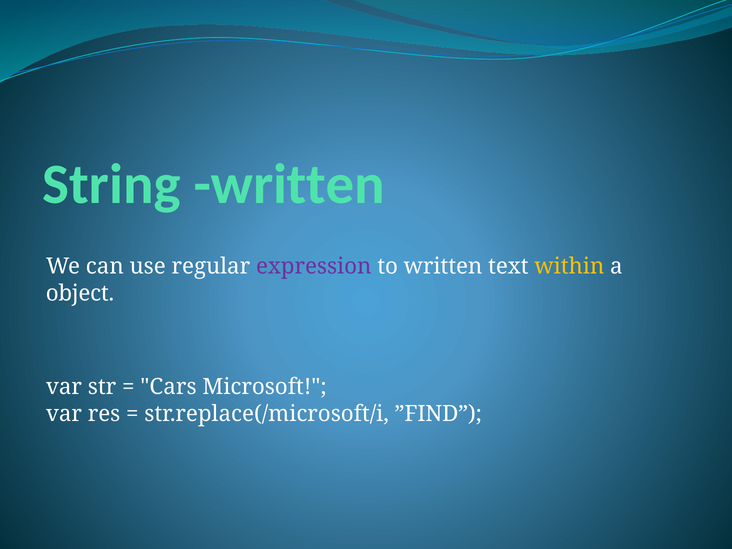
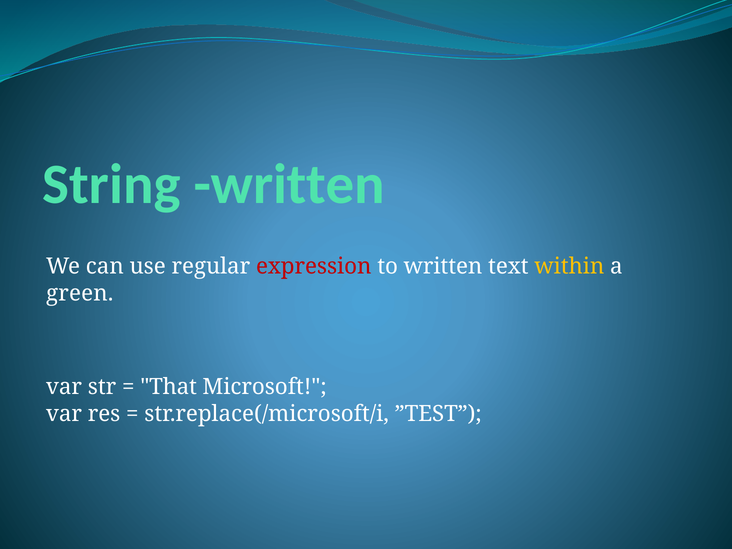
expression colour: purple -> red
object: object -> green
Cars: Cars -> That
”FIND: ”FIND -> ”TEST
